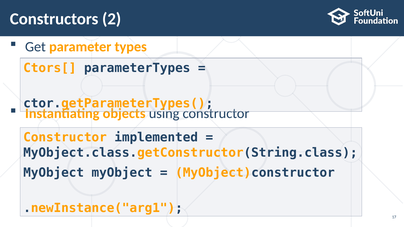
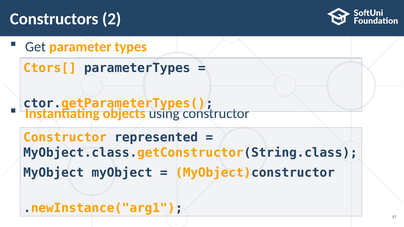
implemented: implemented -> represented
